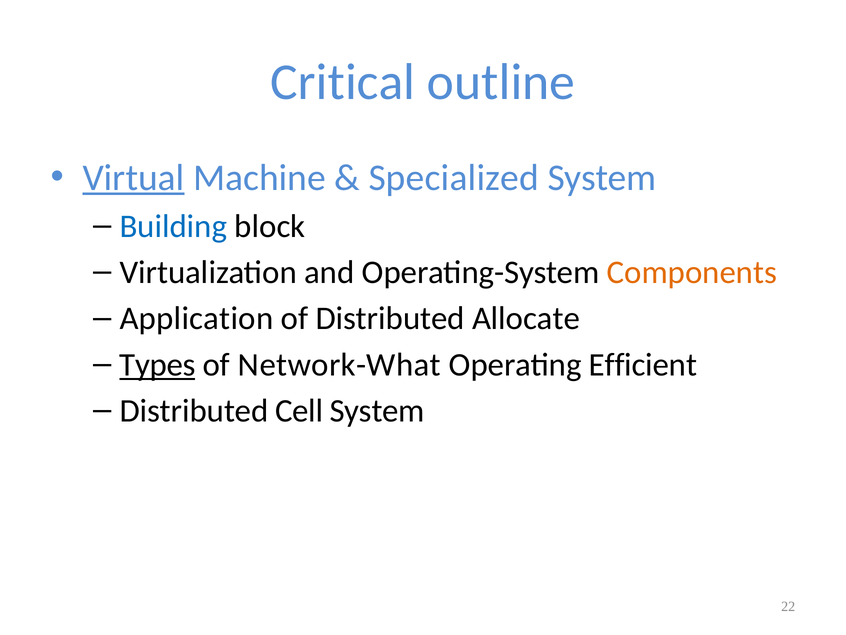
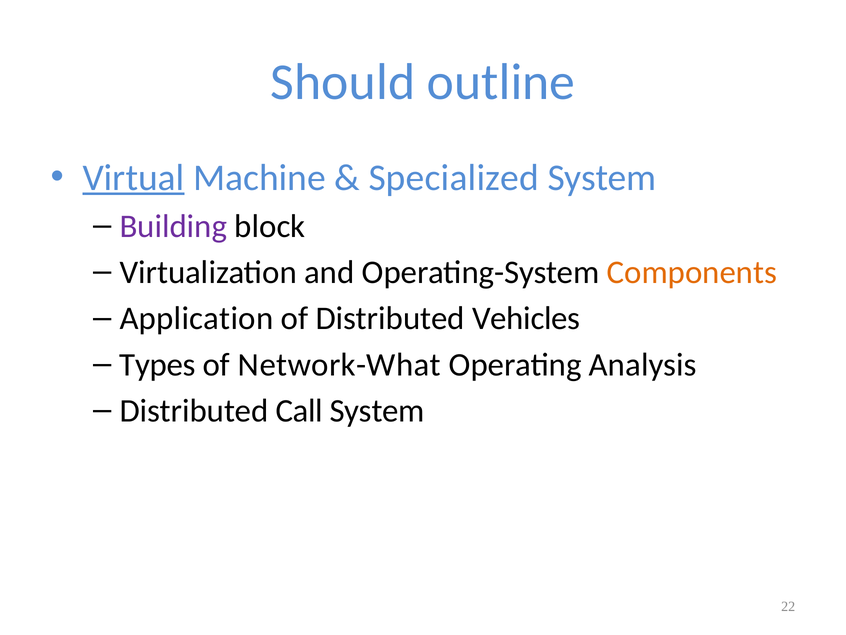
Critical: Critical -> Should
Building colour: blue -> purple
Allocate: Allocate -> Vehicles
Types underline: present -> none
Efficient: Efficient -> Analysis
Cell: Cell -> Call
